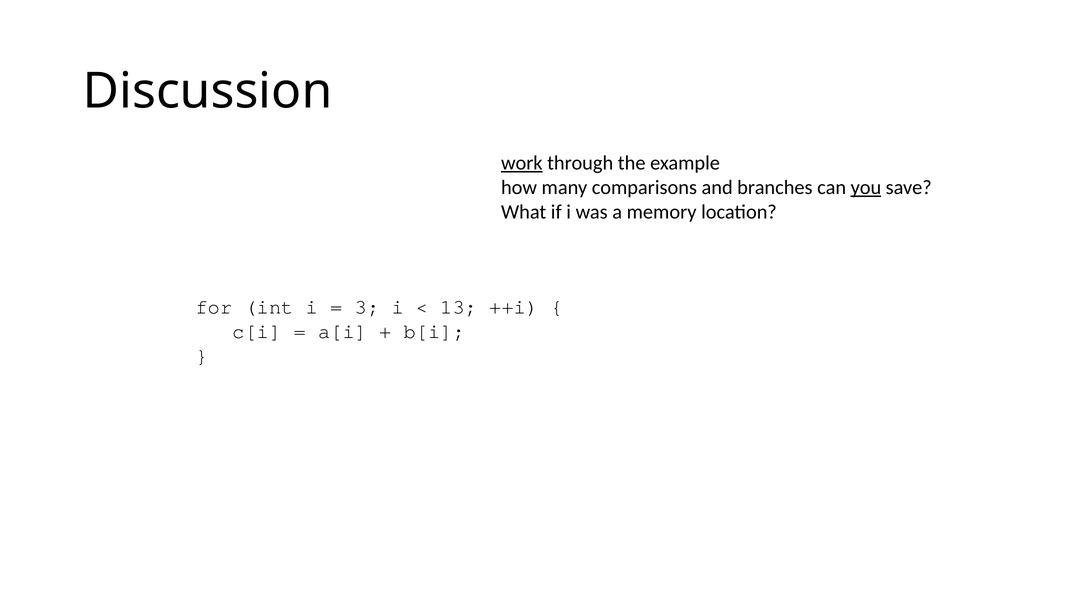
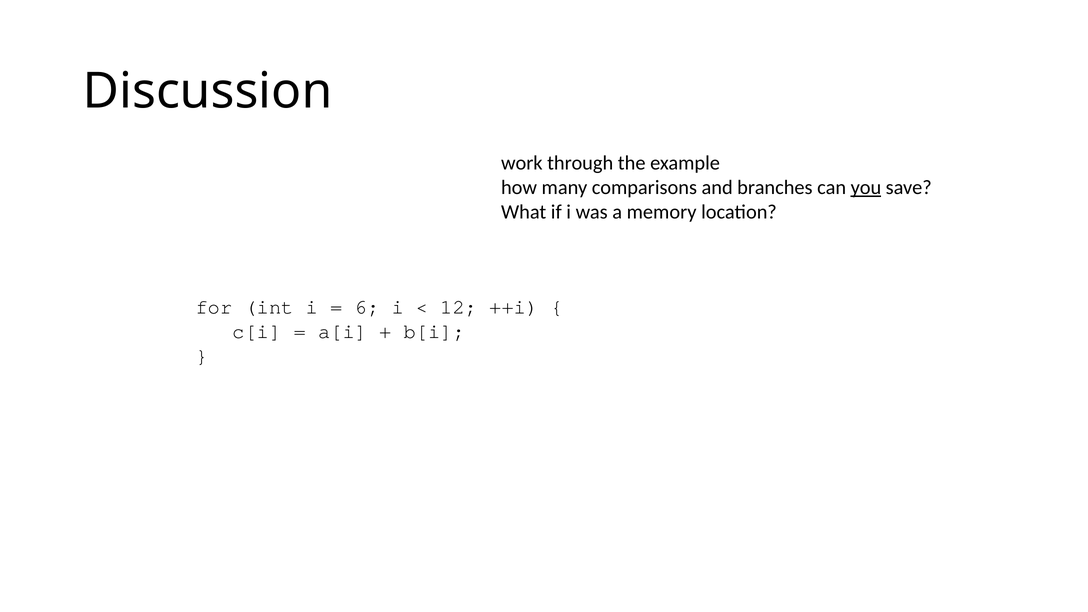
work underline: present -> none
3: 3 -> 6
13: 13 -> 12
